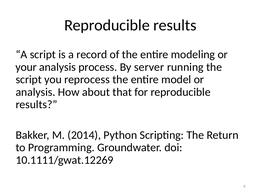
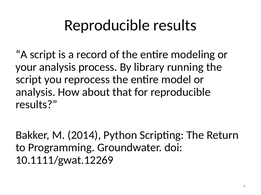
server: server -> library
